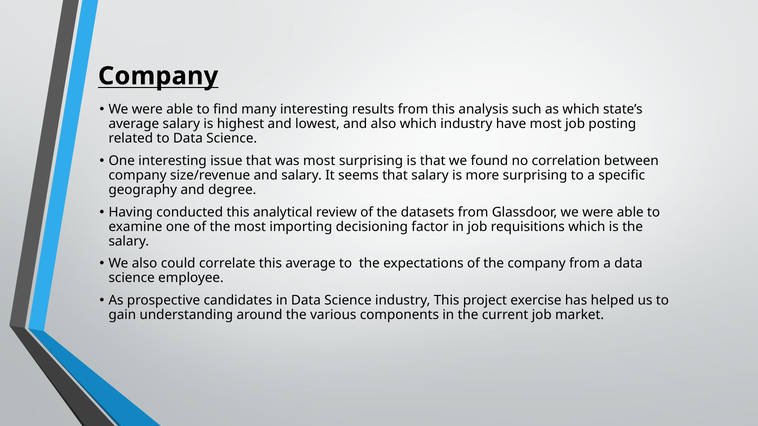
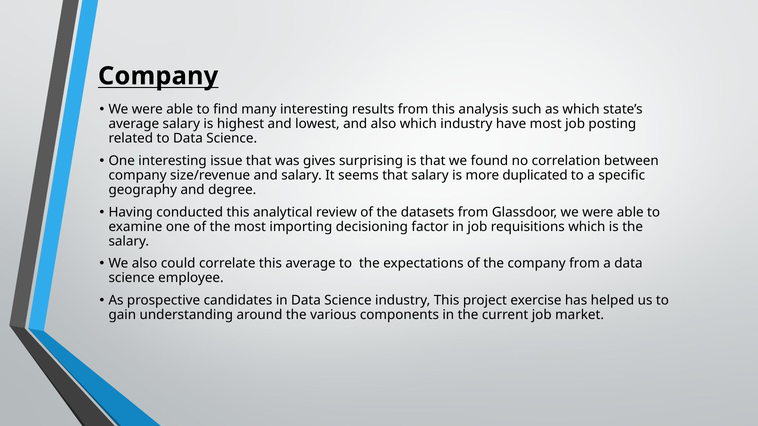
was most: most -> gives
more surprising: surprising -> duplicated
